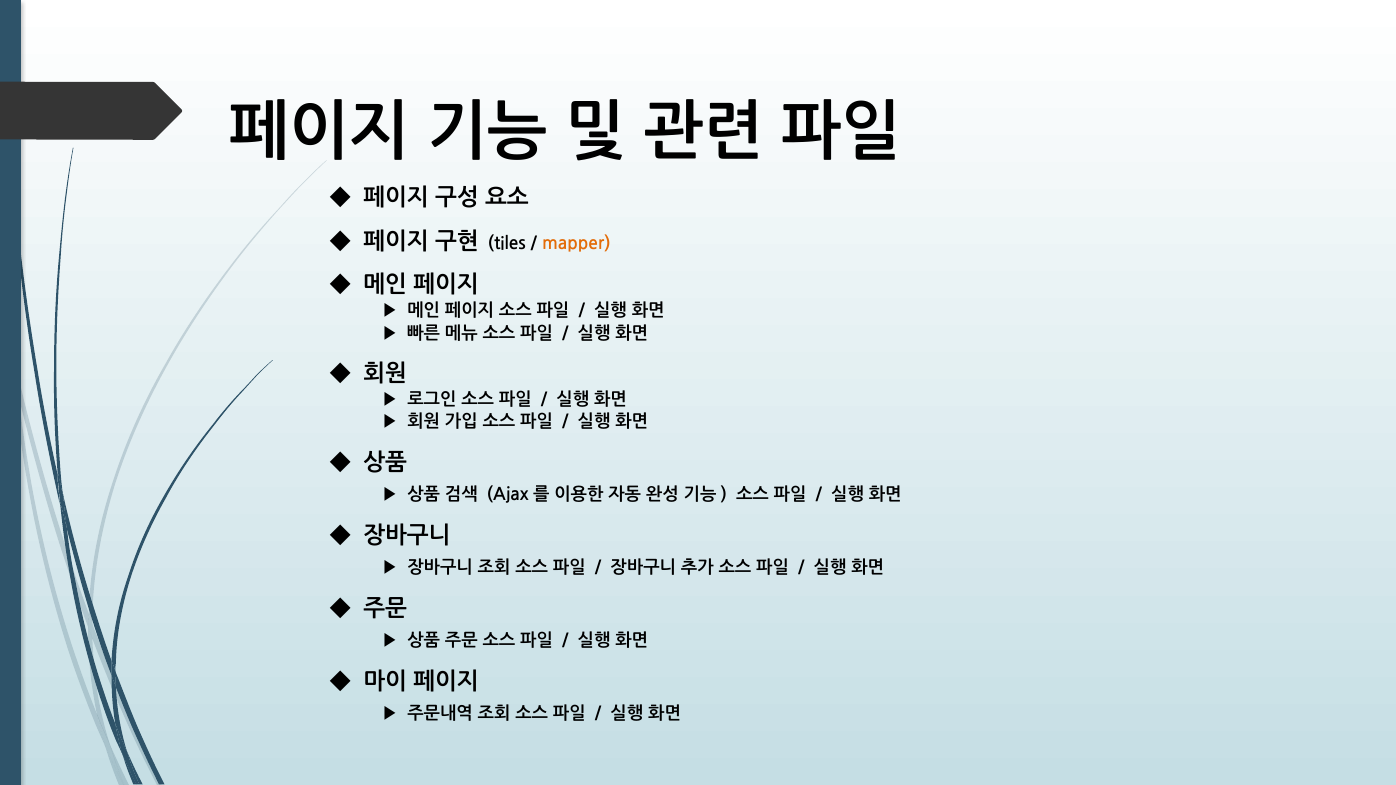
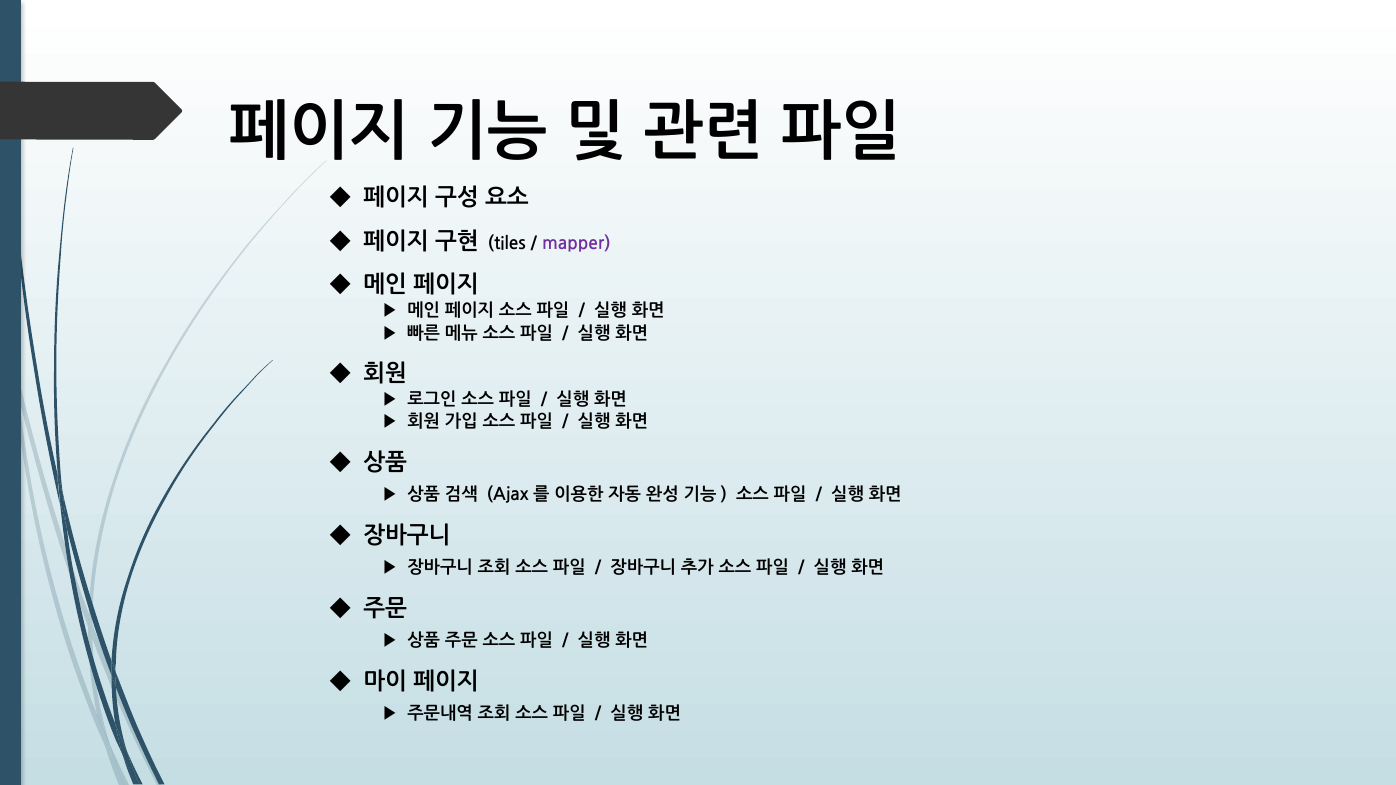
mapper colour: orange -> purple
